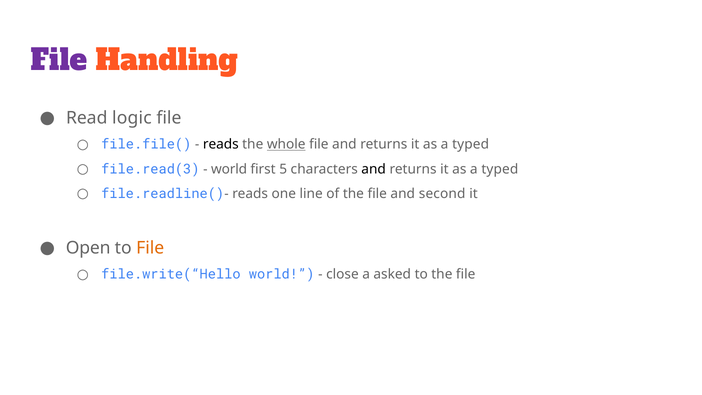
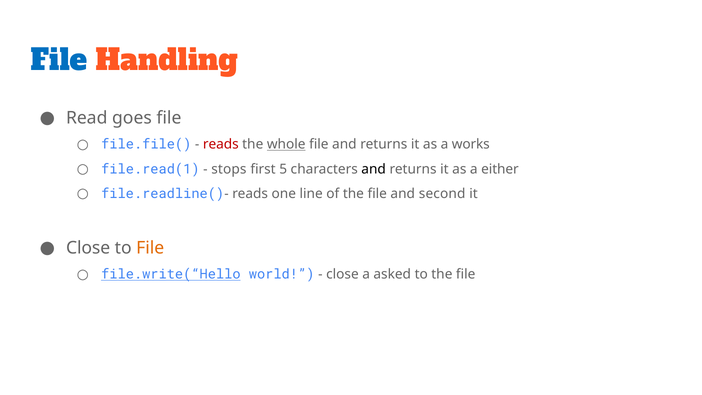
File at (59, 61) colour: purple -> blue
logic: logic -> goes
reads at (221, 144) colour: black -> red
typed at (471, 144): typed -> works
file.read(3: file.read(3 -> file.read(1
world at (229, 169): world -> stops
typed at (500, 169): typed -> either
Open at (88, 248): Open -> Close
file.write(“Hello underline: none -> present
